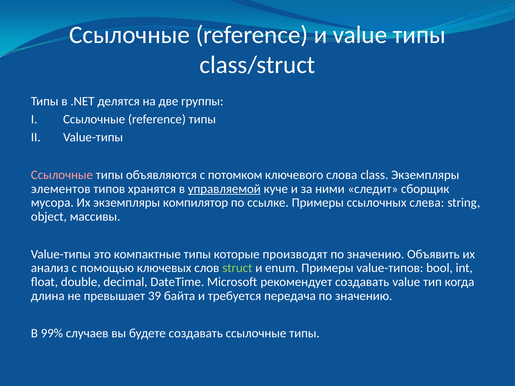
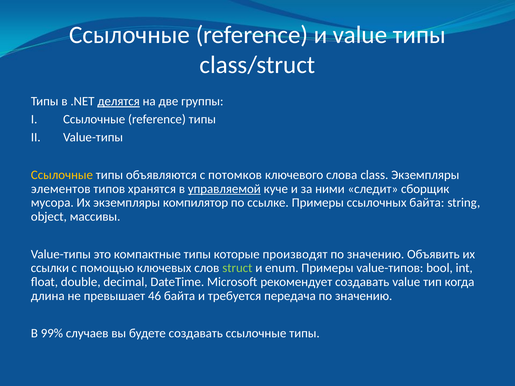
делятся underline: none -> present
Ссылочные at (62, 175) colour: pink -> yellow
потомком: потомком -> потомков
ссылочных слева: слева -> байта
анализ: анализ -> ссылки
39: 39 -> 46
